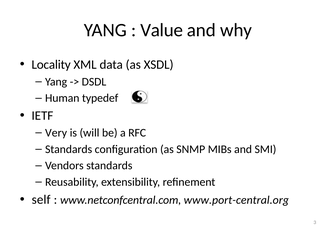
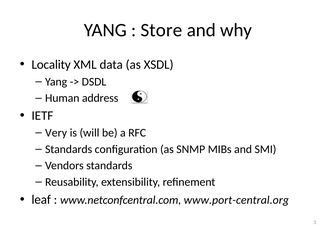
Value: Value -> Store
typedef: typedef -> address
self: self -> leaf
